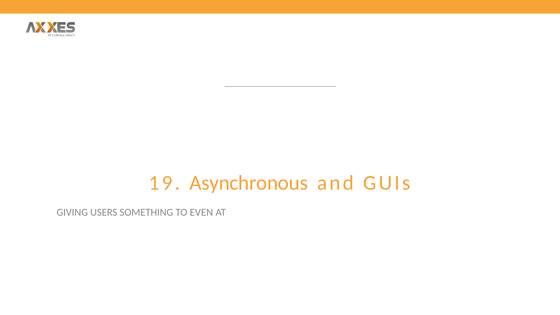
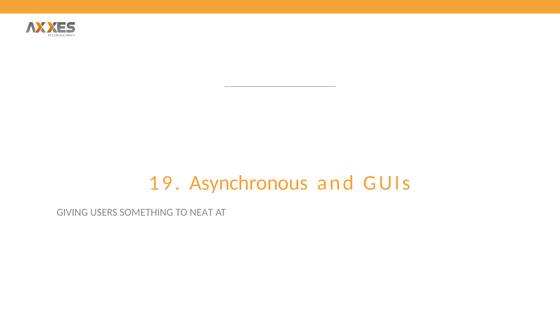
EVEN: EVEN -> NEAT
